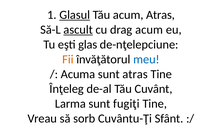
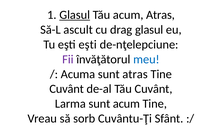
ascult underline: present -> none
drag acum: acum -> glasul
eşti glas: glas -> eşti
Fii colour: orange -> purple
Înţeleg at (67, 89): Înţeleg -> Cuvânt
sunt fugiţi: fugiţi -> acum
